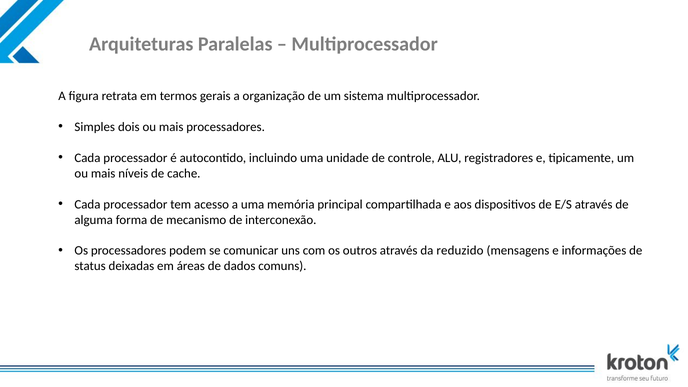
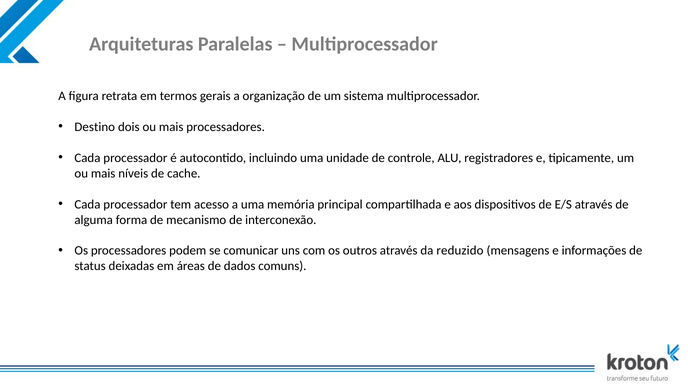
Simples: Simples -> Destino
